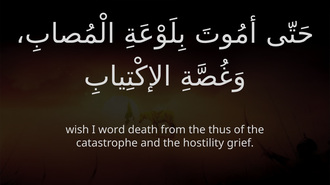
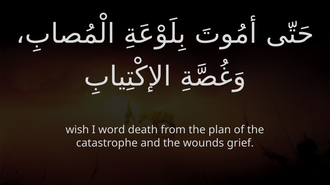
thus: thus -> plan
hostility: hostility -> wounds
